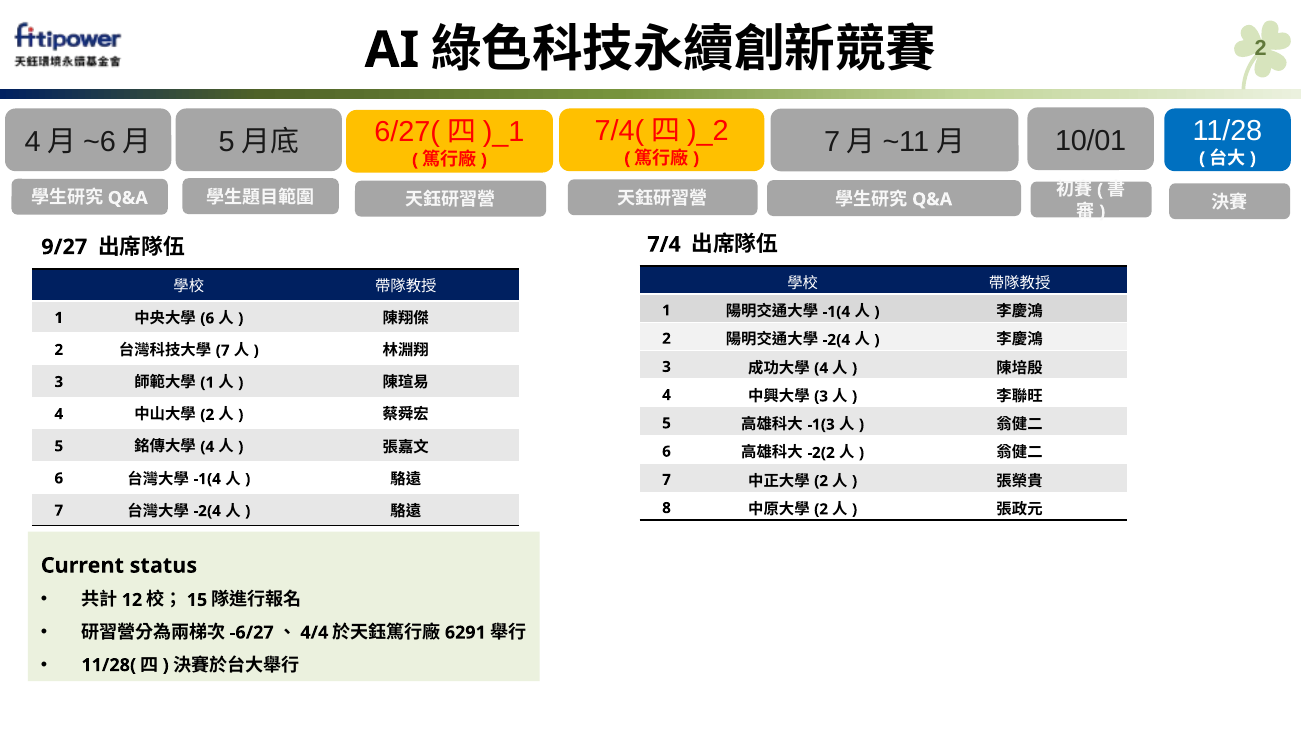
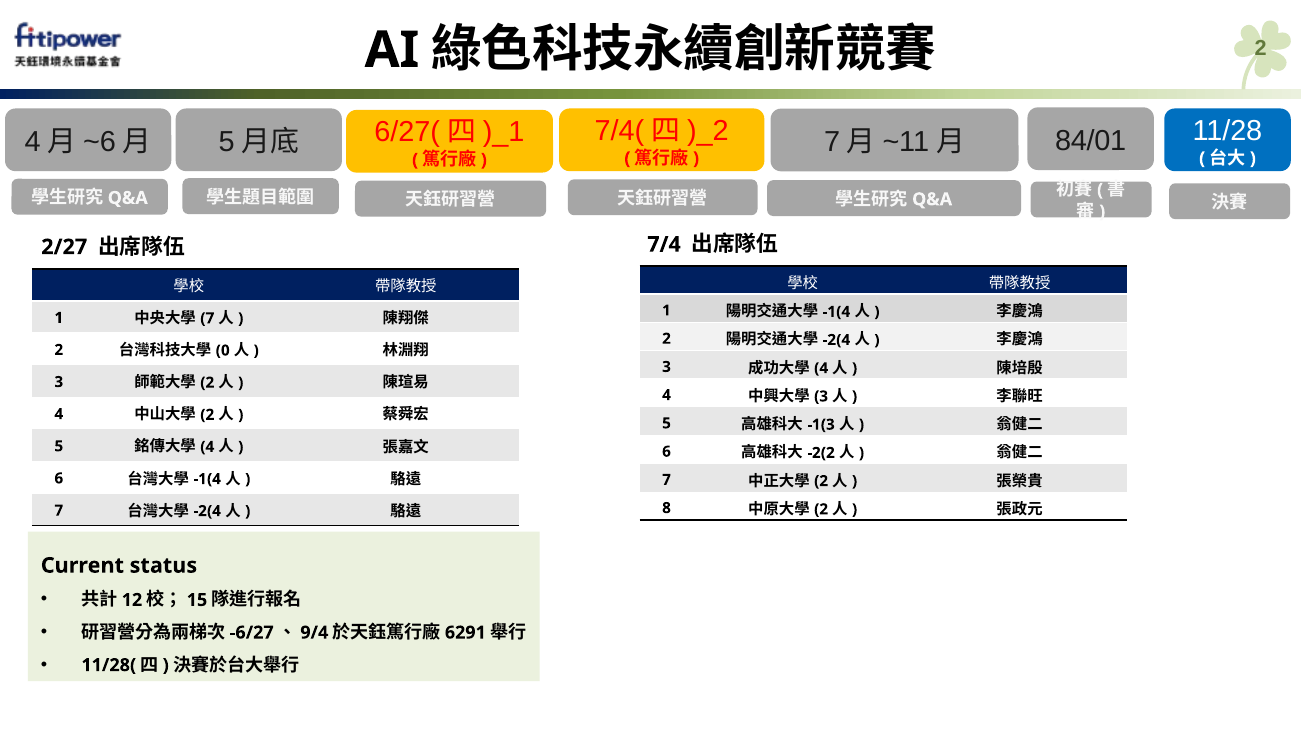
10/01: 10/01 -> 84/01
9/27: 9/27 -> 2/27
6 at (207, 318): 6 -> 7
7 at (223, 350): 7 -> 0
1 at (207, 383): 1 -> 2
4/4: 4/4 -> 9/4
